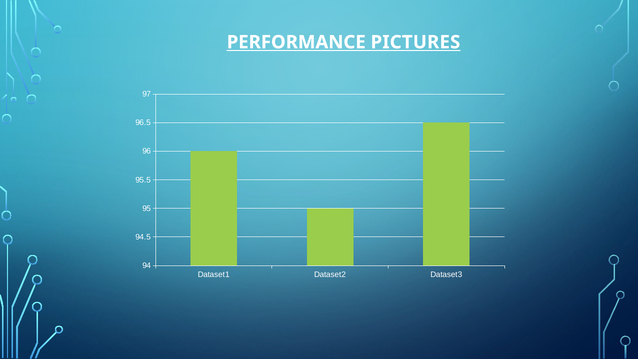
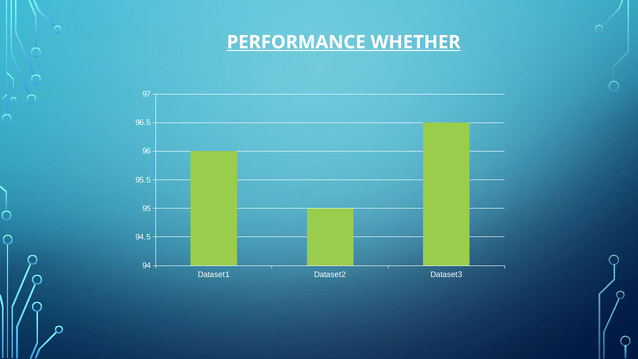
PICTURES: PICTURES -> WHETHER
